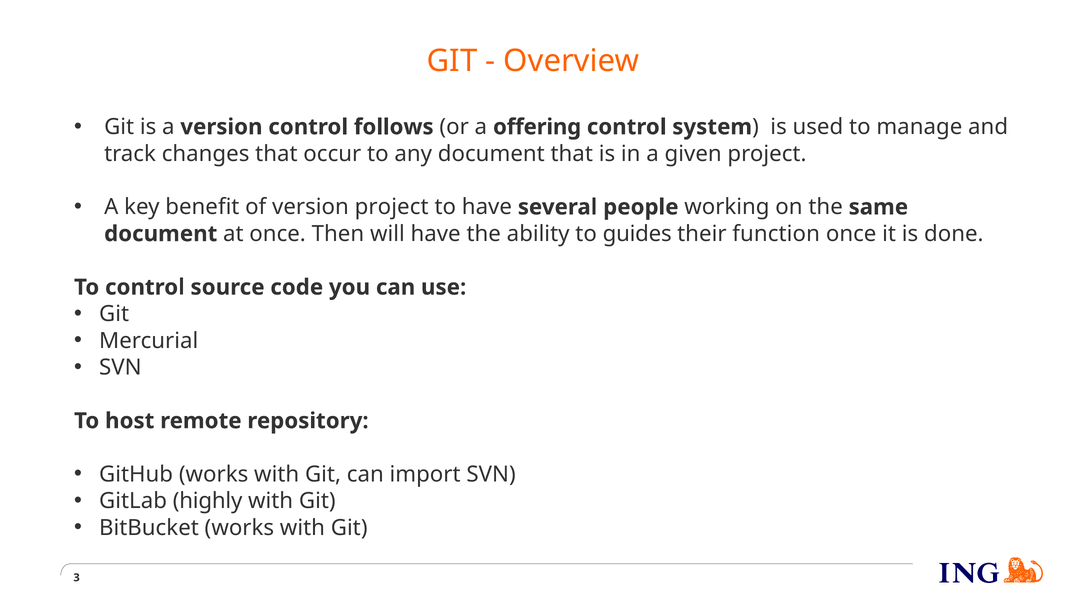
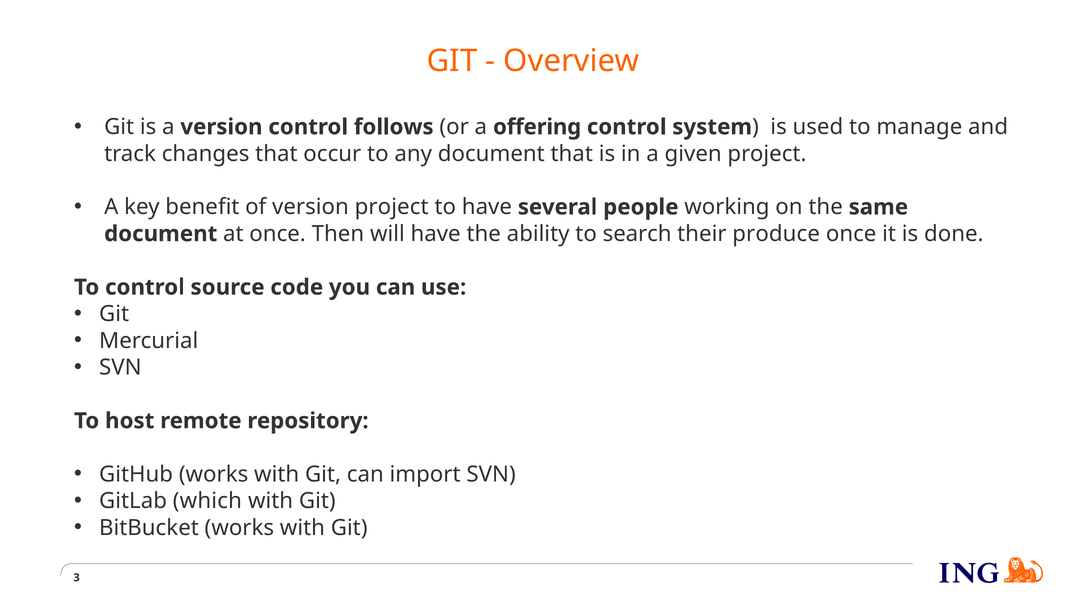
guides: guides -> search
function: function -> produce
highly: highly -> which
